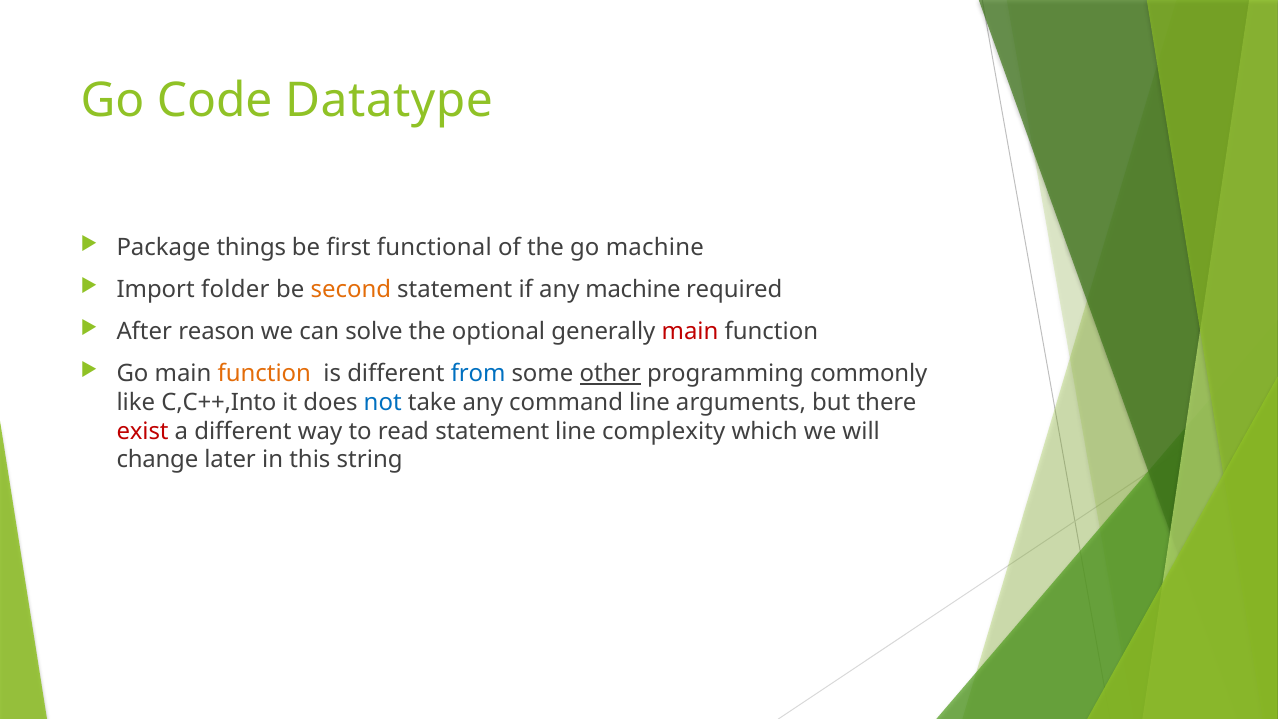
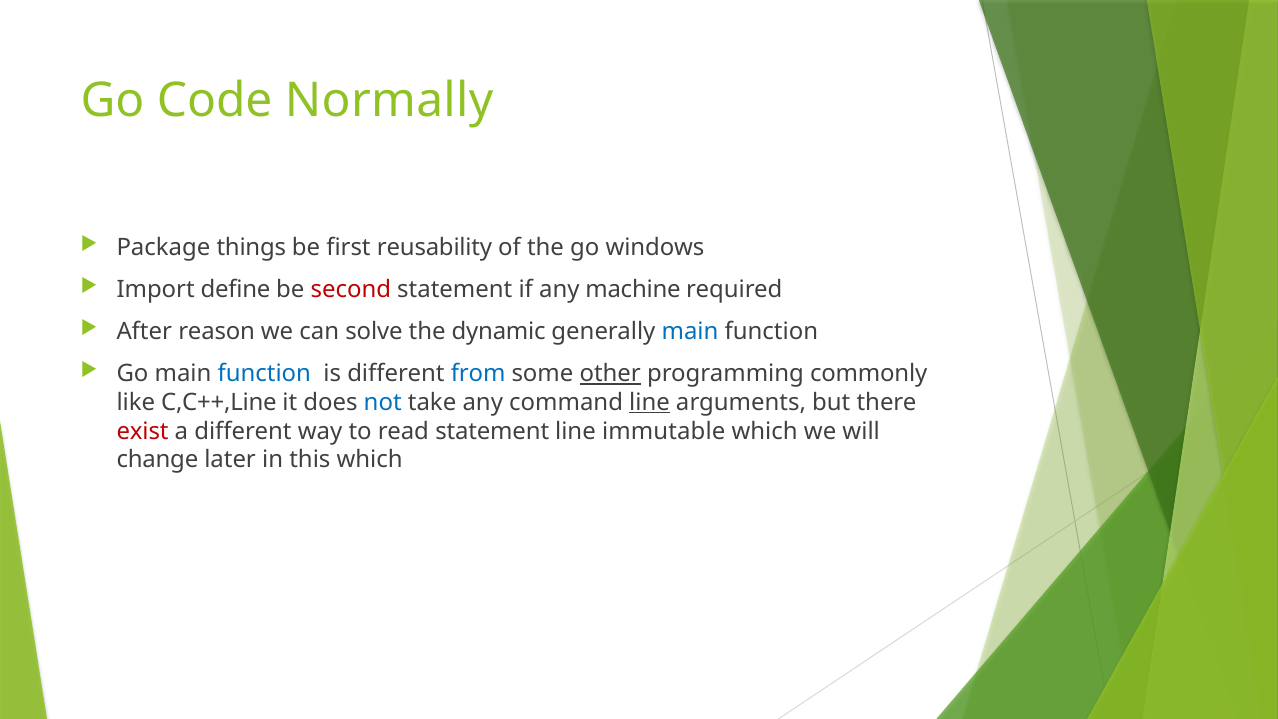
Datatype: Datatype -> Normally
functional: functional -> reusability
go machine: machine -> windows
folder: folder -> define
second colour: orange -> red
optional: optional -> dynamic
main at (690, 331) colour: red -> blue
function at (264, 374) colour: orange -> blue
C,C++,Into: C,C++,Into -> C,C++,Line
line at (650, 402) underline: none -> present
complexity: complexity -> immutable
this string: string -> which
